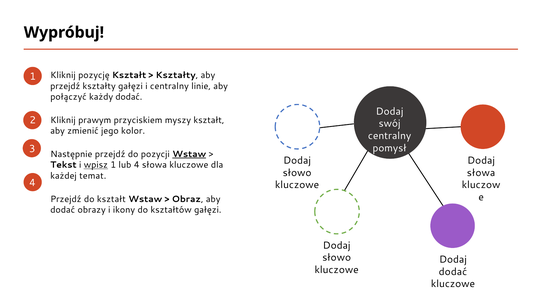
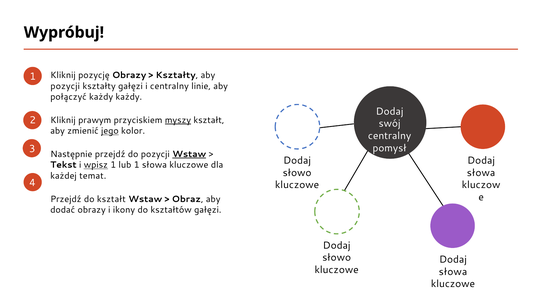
pozycję Kształt: Kształt -> Obrazy
przejdź at (65, 86): przejdź -> pozycji
każdy dodać: dodać -> każdy
myszy underline: none -> present
jego underline: none -> present
lub 4: 4 -> 1
dodać at (453, 272): dodać -> słowa
